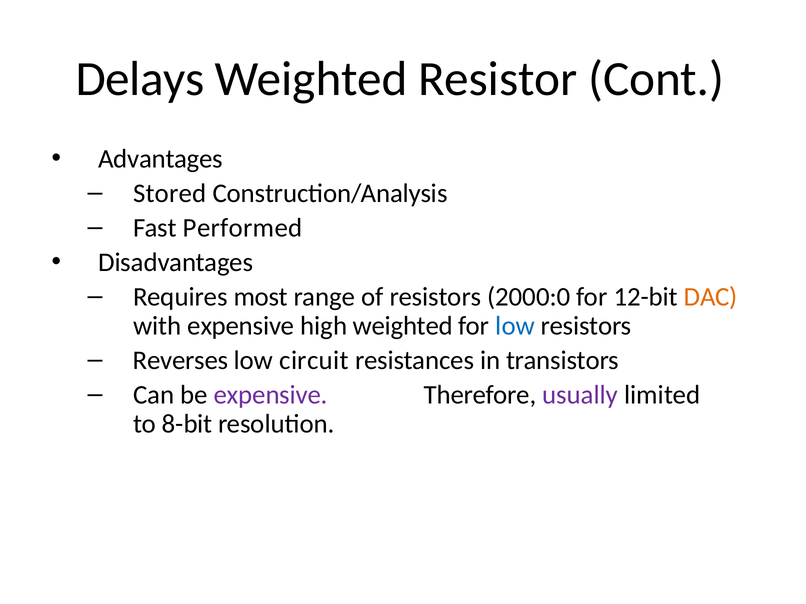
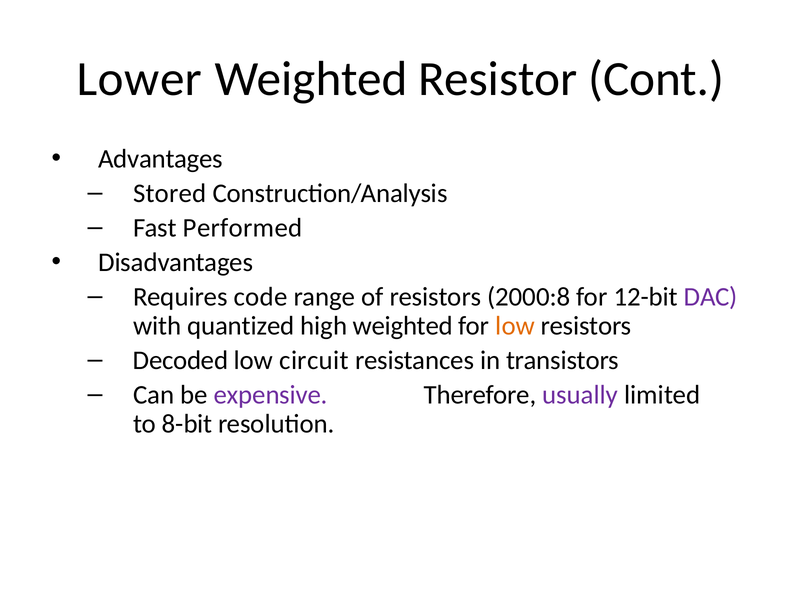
Delays: Delays -> Lower
most: most -> code
2000:0: 2000:0 -> 2000:8
DAC colour: orange -> purple
with expensive: expensive -> quantized
low at (515, 326) colour: blue -> orange
Reverses: Reverses -> Decoded
